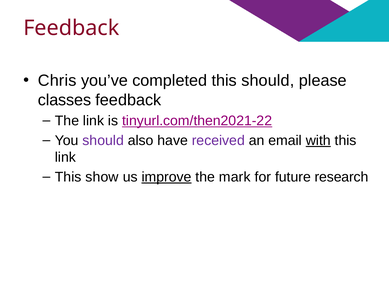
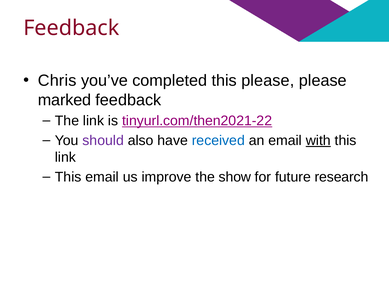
this should: should -> please
classes: classes -> marked
received colour: purple -> blue
This show: show -> email
improve underline: present -> none
mark: mark -> show
